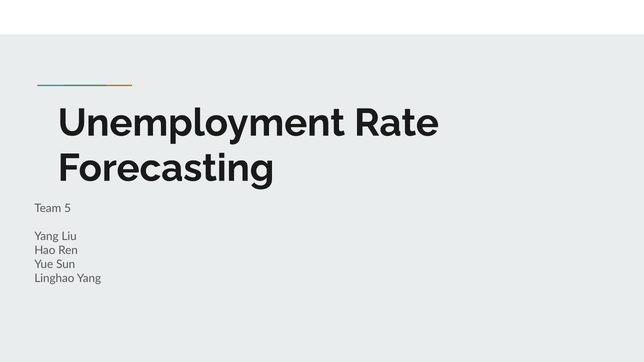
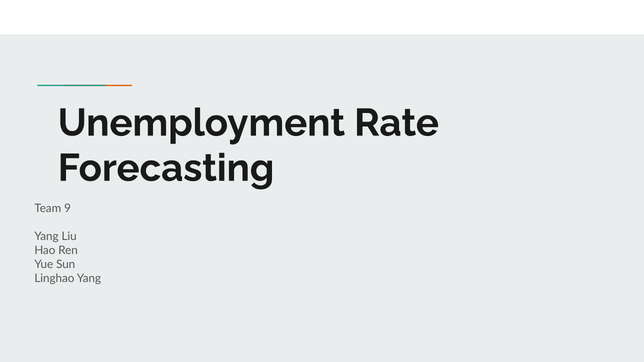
5: 5 -> 9
